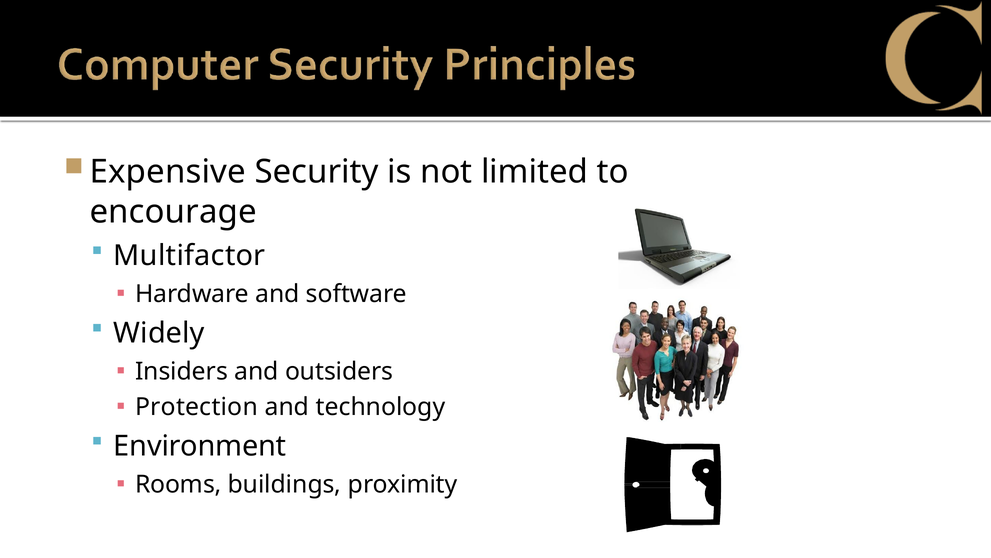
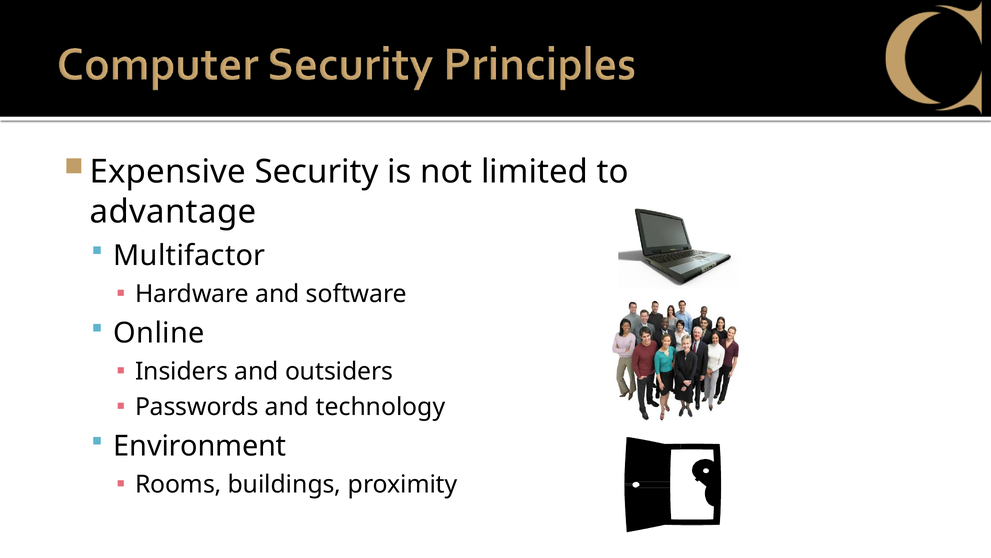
encourage: encourage -> advantage
Widely: Widely -> Online
Protection: Protection -> Passwords
